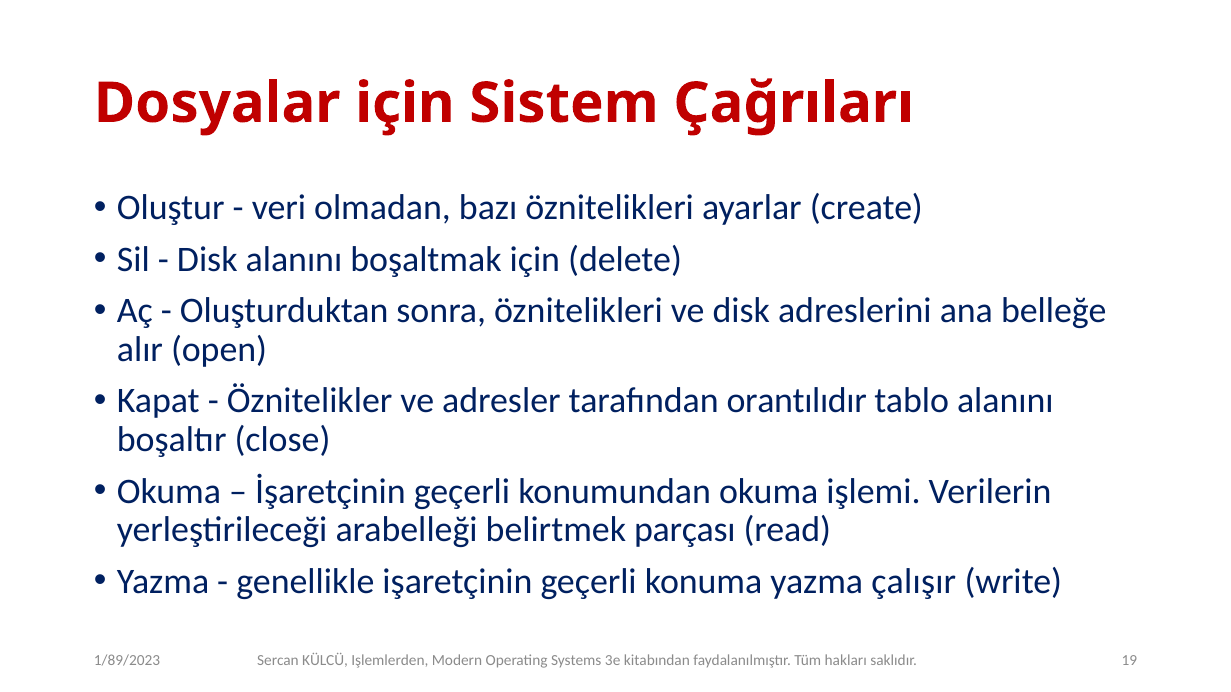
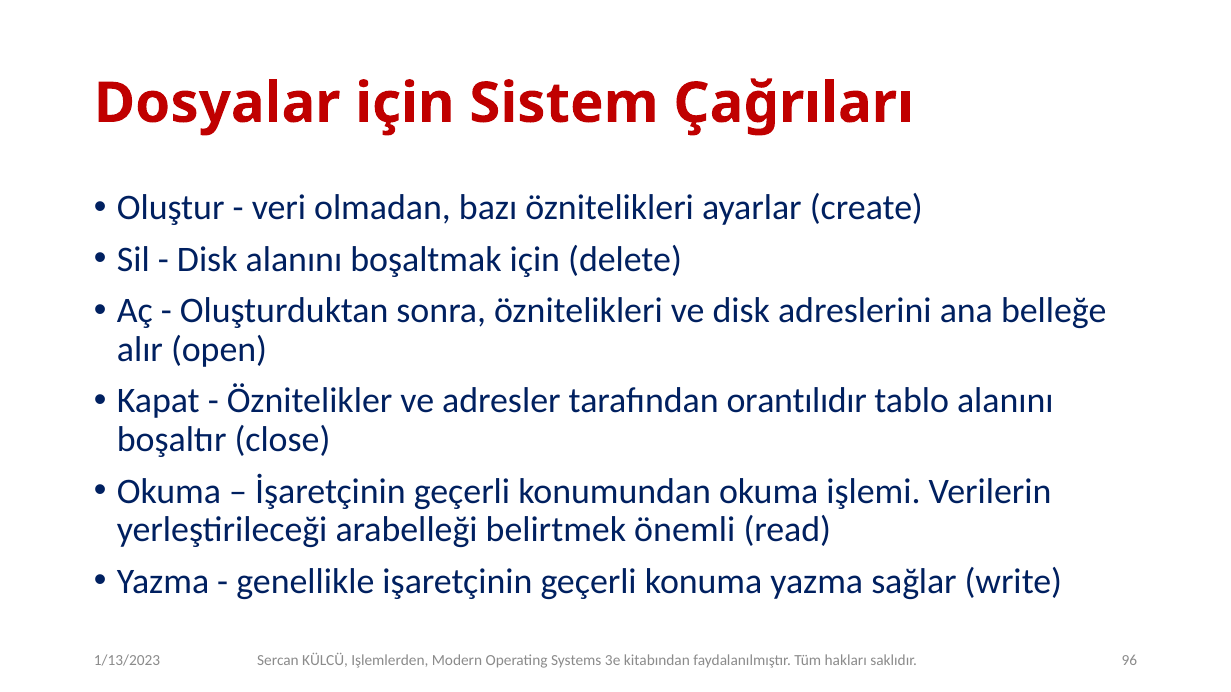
parçası: parçası -> önemli
çalışır: çalışır -> sağlar
19: 19 -> 96
1/89/2023: 1/89/2023 -> 1/13/2023
